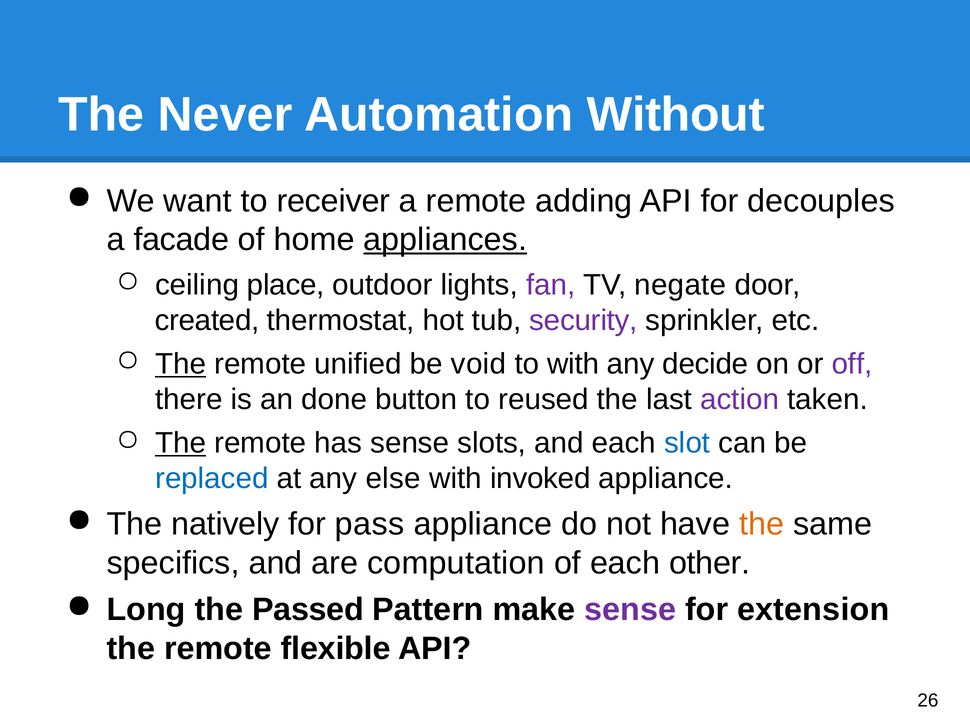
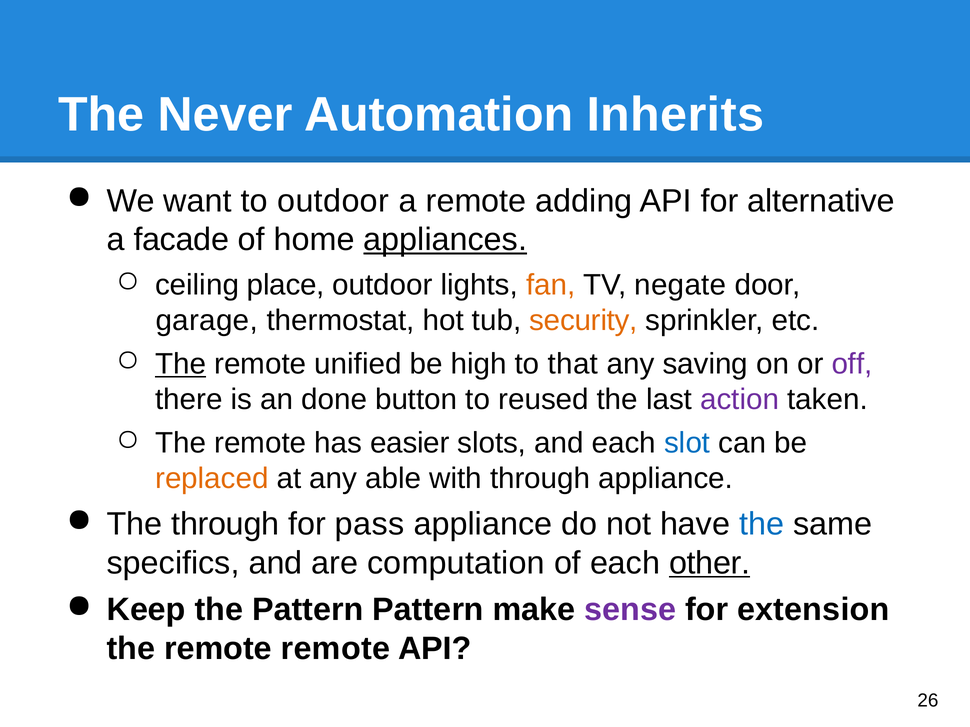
Without: Without -> Inherits
to receiver: receiver -> outdoor
decouples: decouples -> alternative
fan colour: purple -> orange
created: created -> garage
security colour: purple -> orange
void: void -> high
to with: with -> that
decide: decide -> saving
The at (181, 443) underline: present -> none
has sense: sense -> easier
replaced colour: blue -> orange
else: else -> able
with invoked: invoked -> through
The natively: natively -> through
the at (762, 524) colour: orange -> blue
other underline: none -> present
Long: Long -> Keep
the Passed: Passed -> Pattern
remote flexible: flexible -> remote
